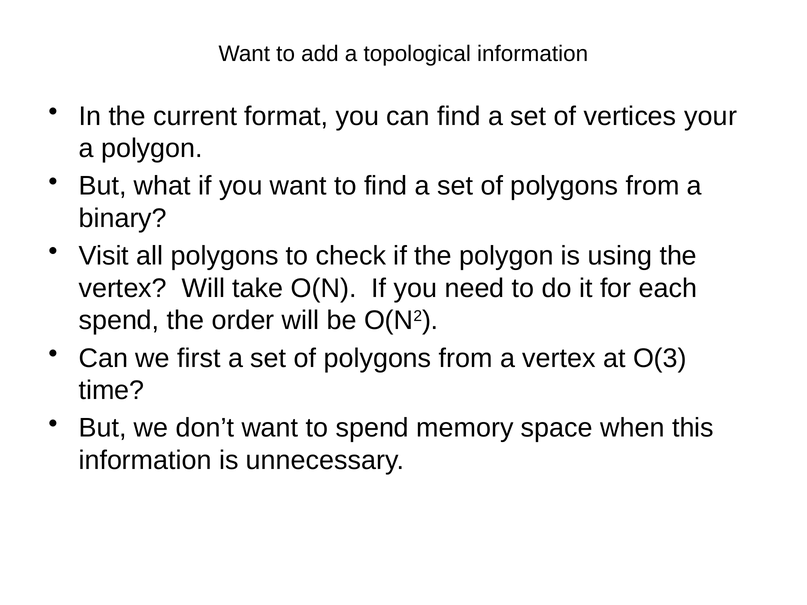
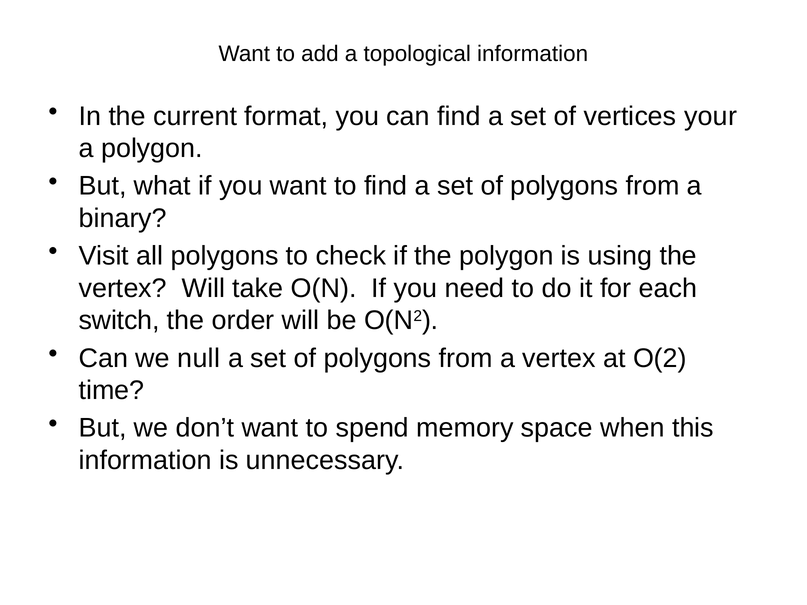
spend at (119, 321): spend -> switch
first: first -> null
O(3: O(3 -> O(2
